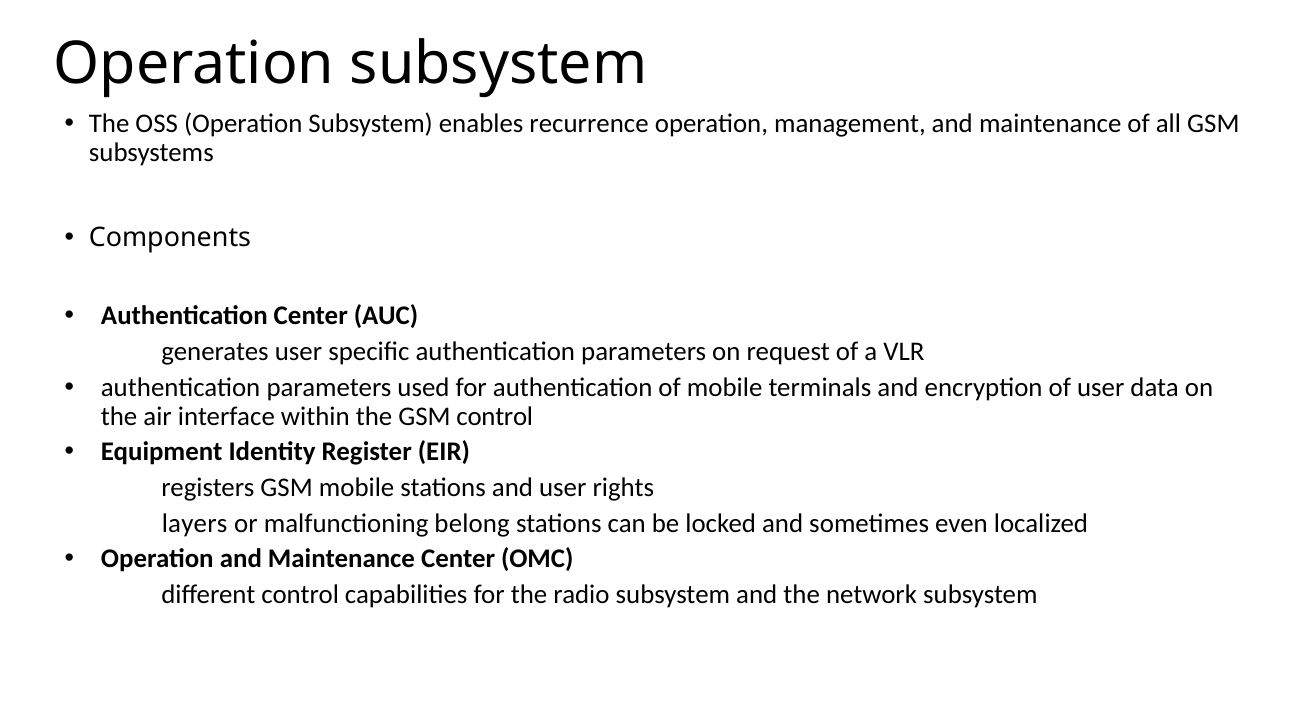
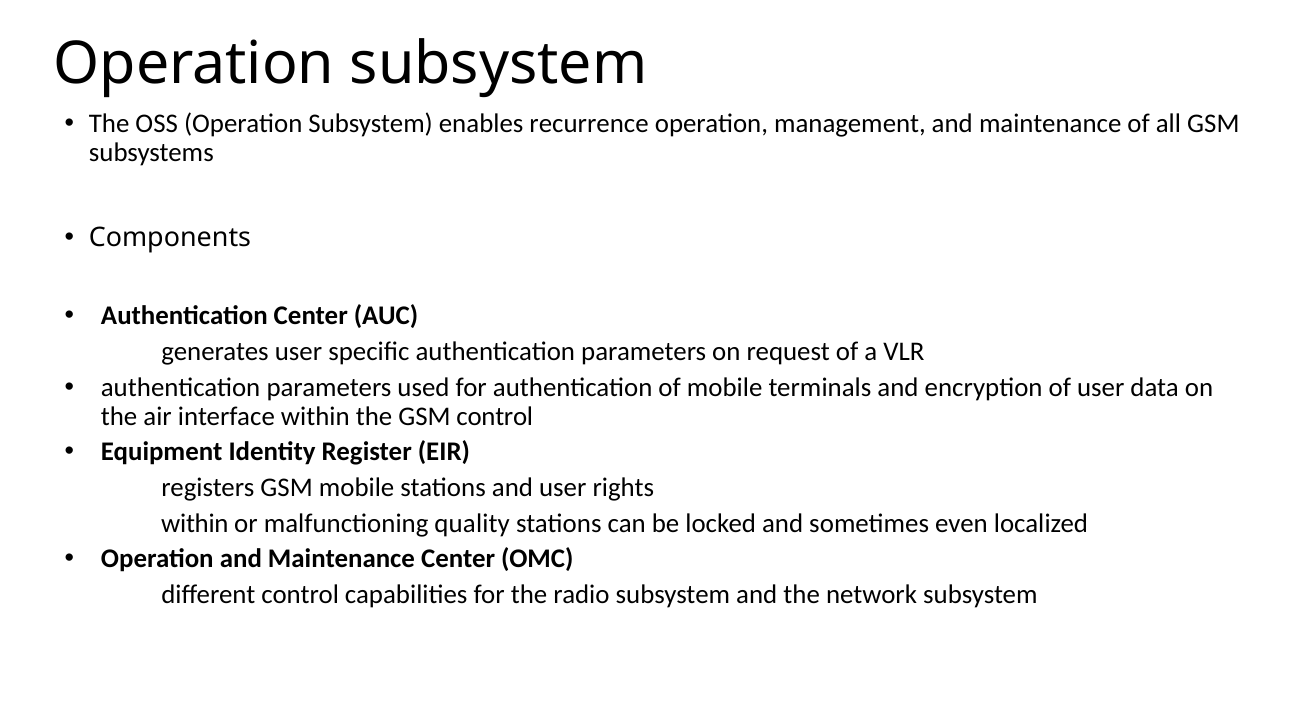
layers at (195, 523): layers -> within
belong: belong -> quality
